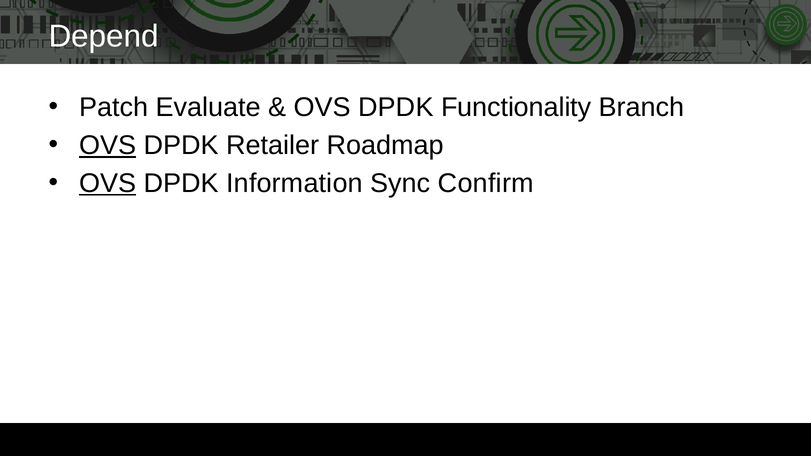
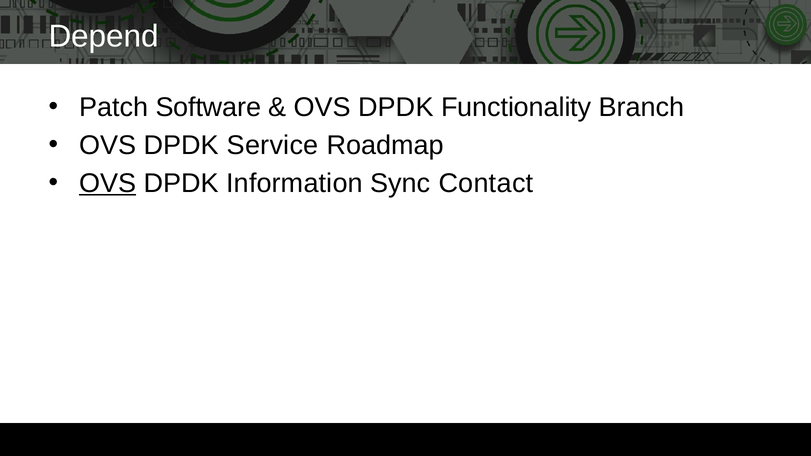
Evaluate: Evaluate -> Software
OVS at (108, 145) underline: present -> none
Retailer: Retailer -> Service
Confirm: Confirm -> Contact
